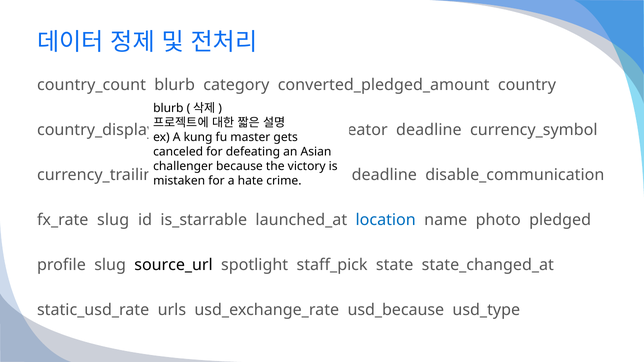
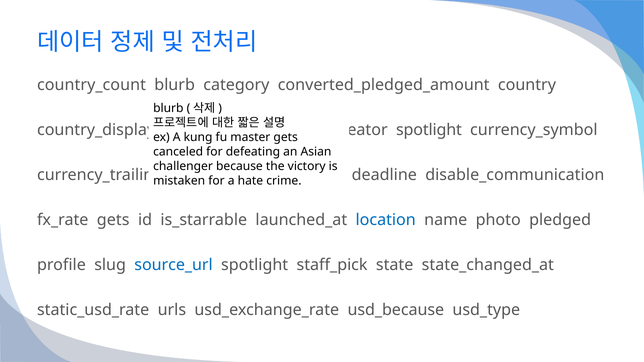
deadline at (429, 130): deadline -> spotlight
fx_rate slug: slug -> gets
source_url colour: black -> blue
